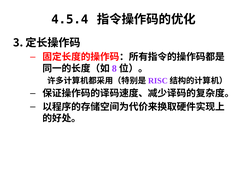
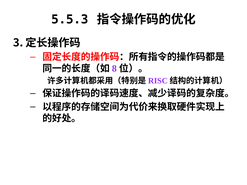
4.5.4: 4.5.4 -> 5.5.3
